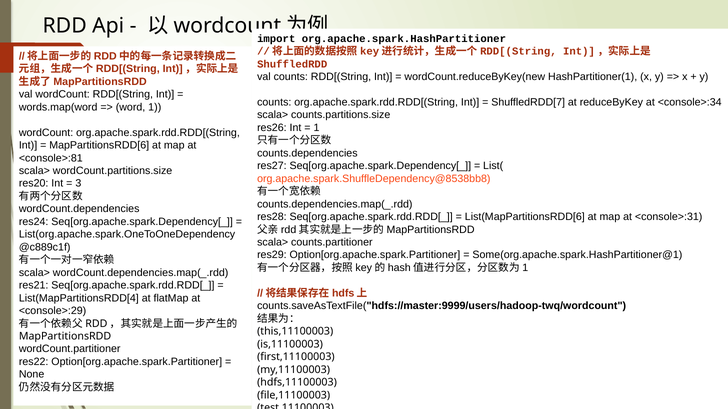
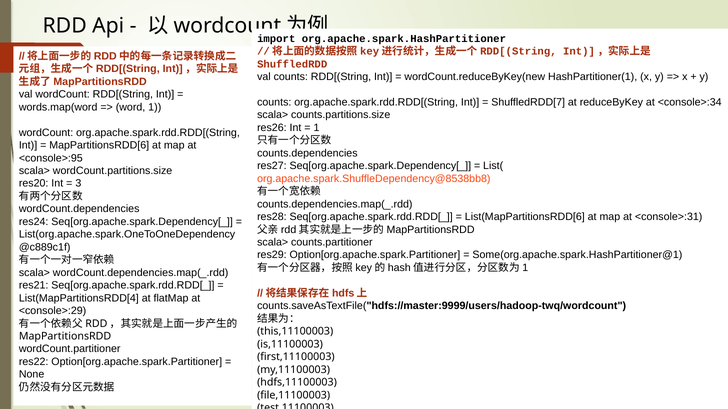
<console>:81: <console>:81 -> <console>:95
